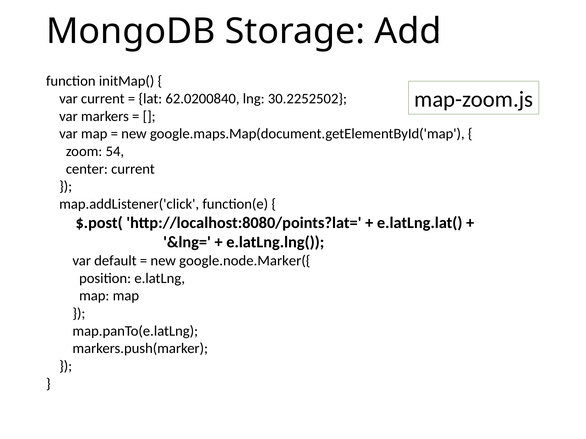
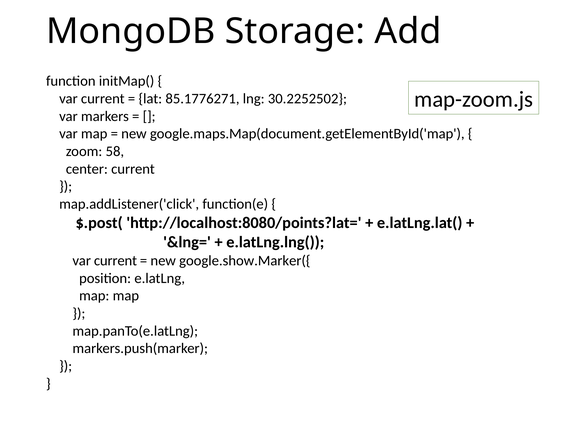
62.0200840: 62.0200840 -> 85.1776271
54: 54 -> 58
default at (115, 261): default -> current
google.node.Marker({: google.node.Marker({ -> google.show.Marker({
